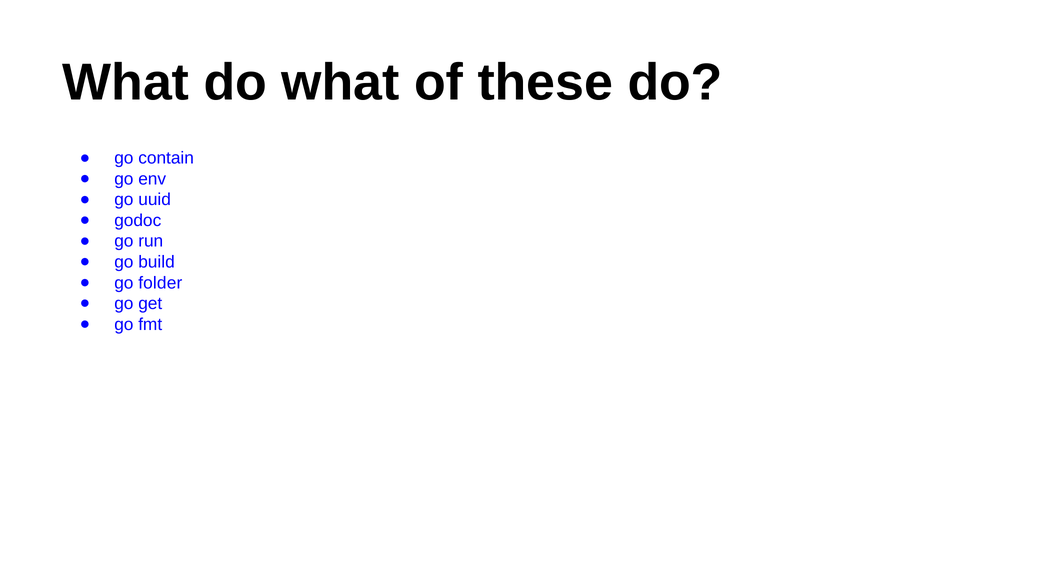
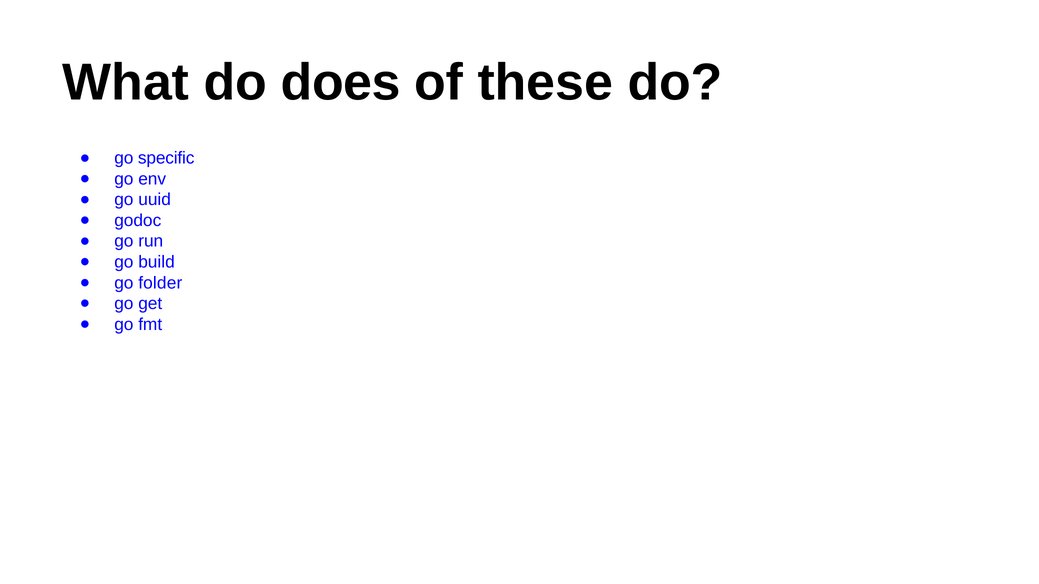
do what: what -> does
contain: contain -> specific
